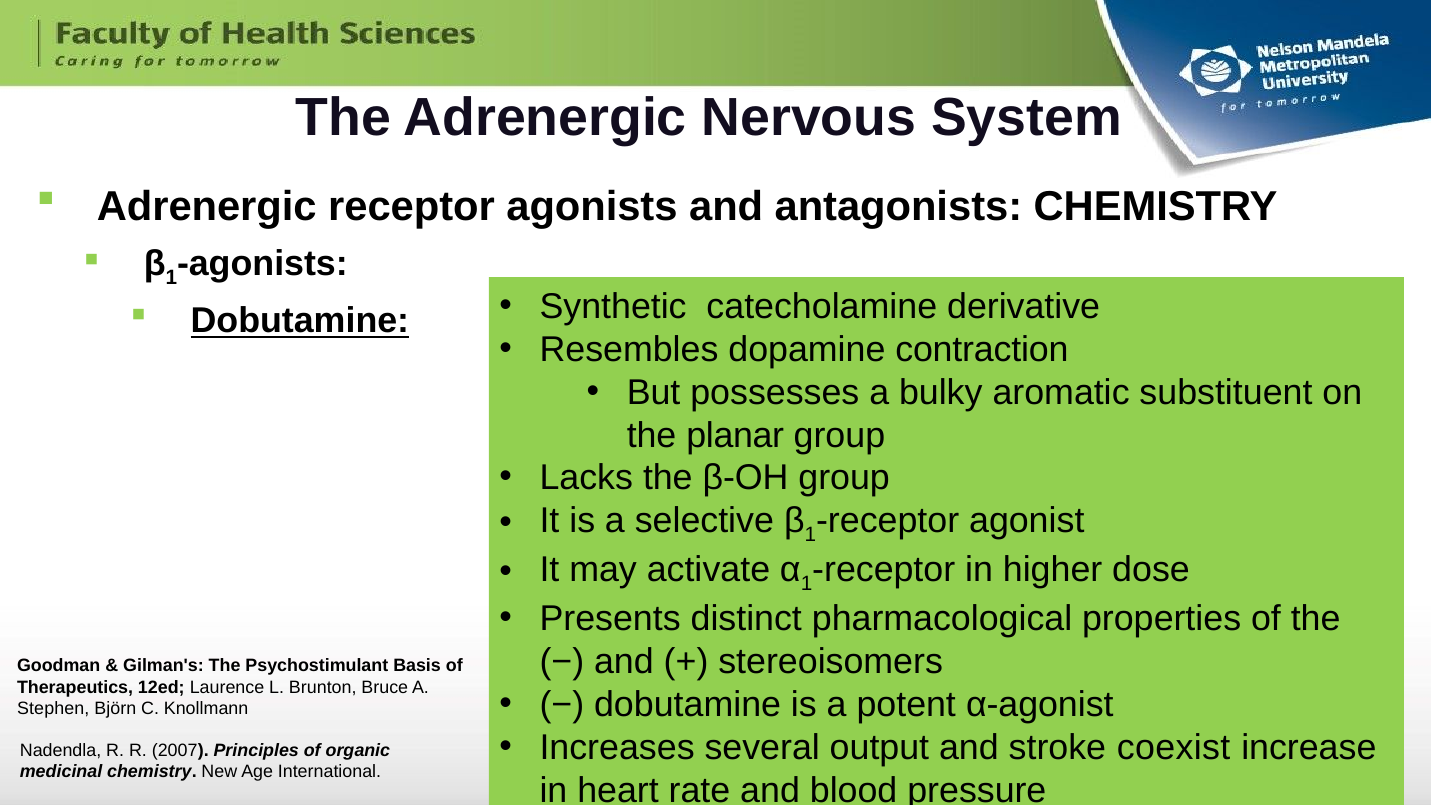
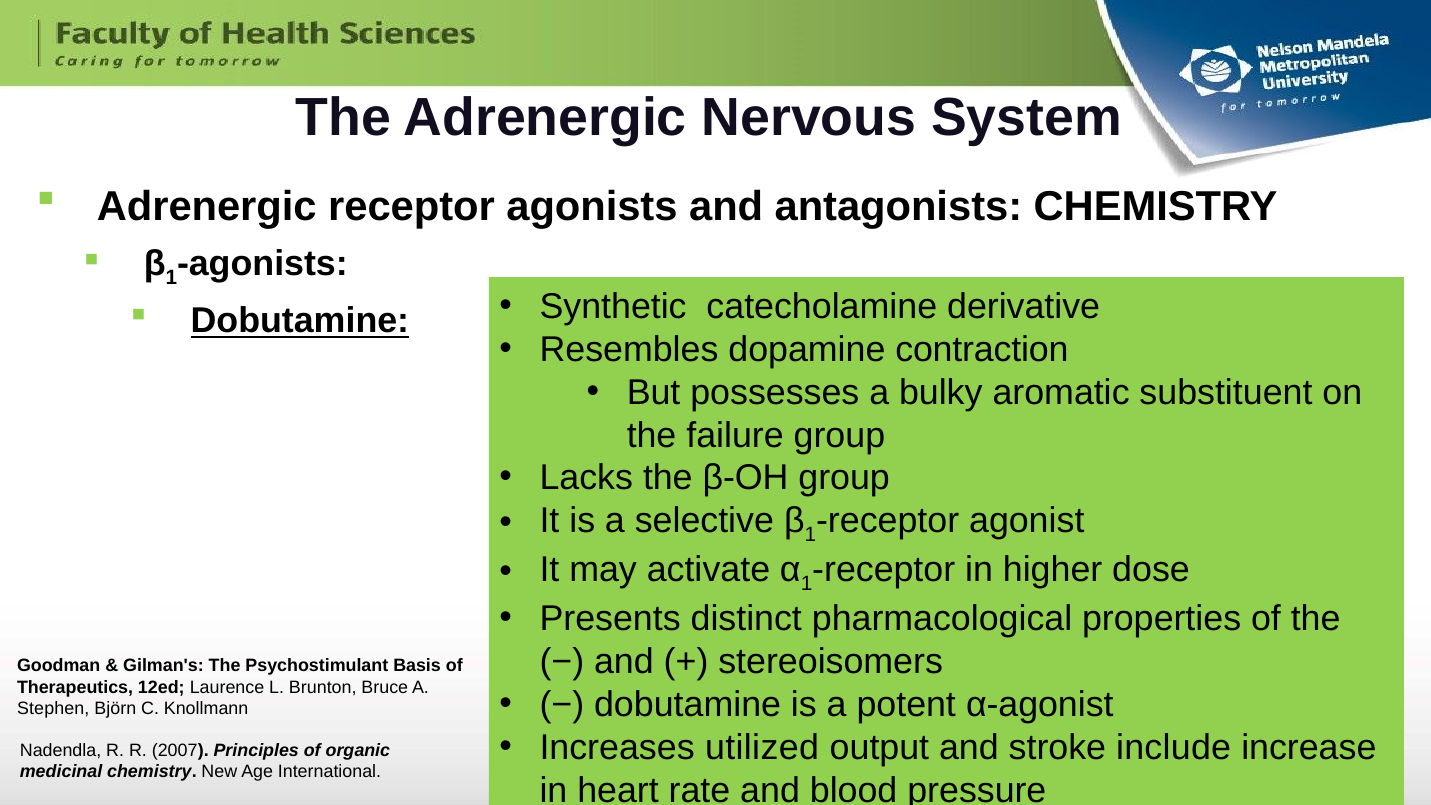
planar: planar -> failure
several: several -> utilized
coexist: coexist -> include
